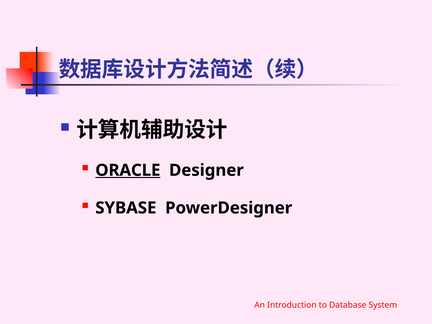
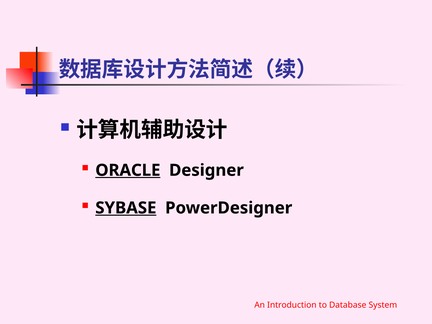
SYBASE underline: none -> present
